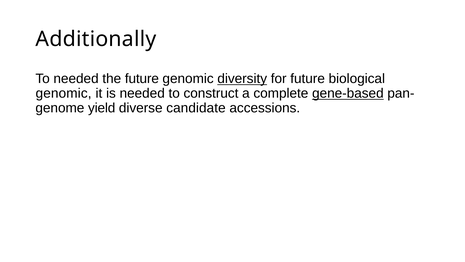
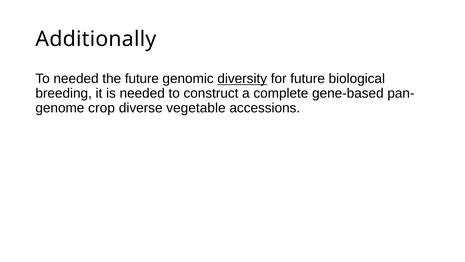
genomic at (64, 93): genomic -> breeding
gene-based underline: present -> none
yield: yield -> crop
candidate: candidate -> vegetable
